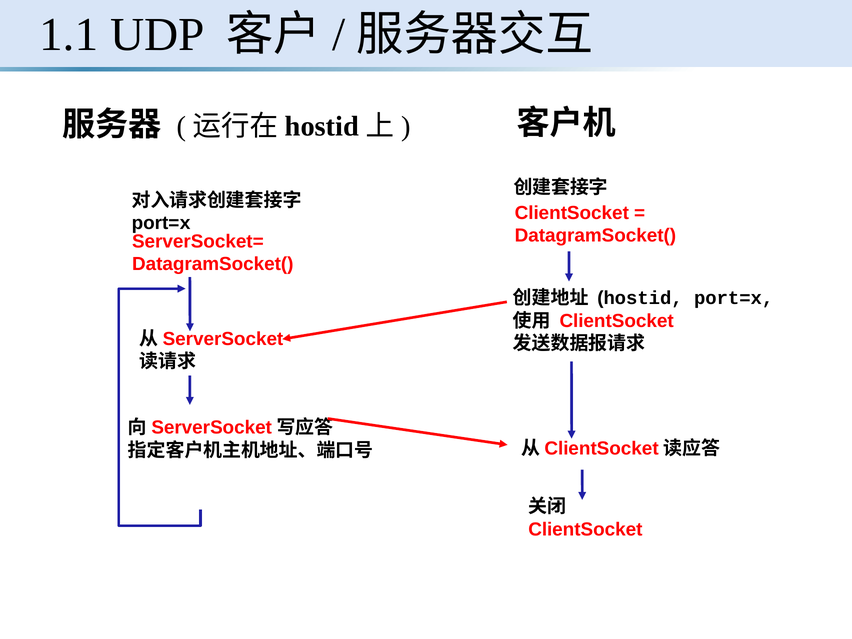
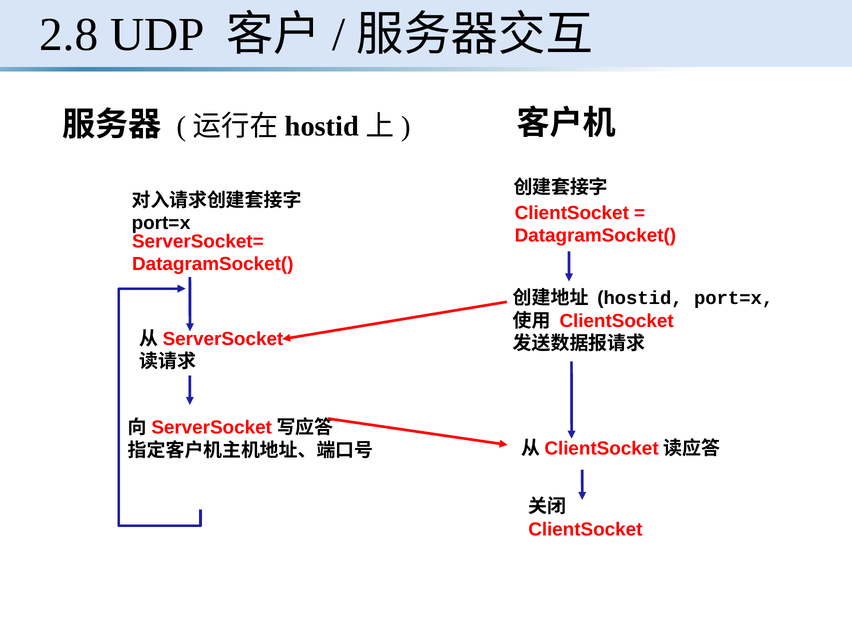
1.1: 1.1 -> 2.8
